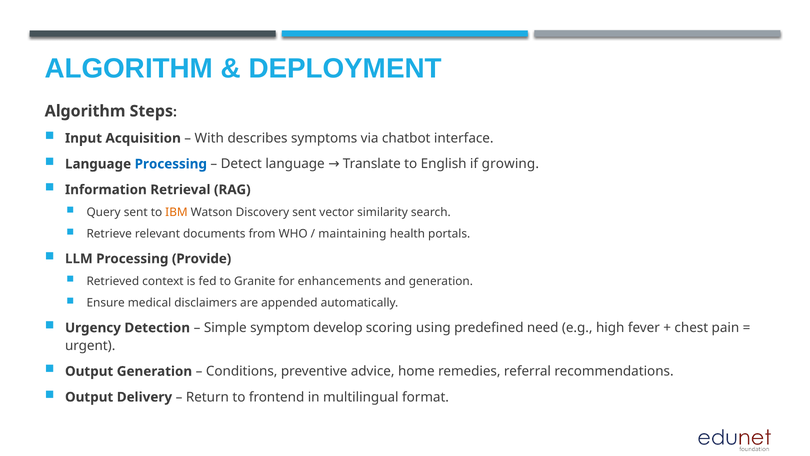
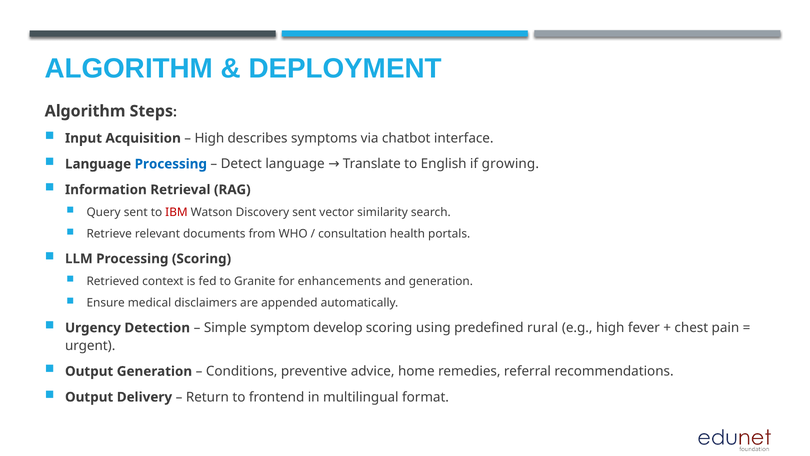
With at (209, 138): With -> High
IBM colour: orange -> red
maintaining: maintaining -> consultation
Processing Provide: Provide -> Scoring
need: need -> rural
